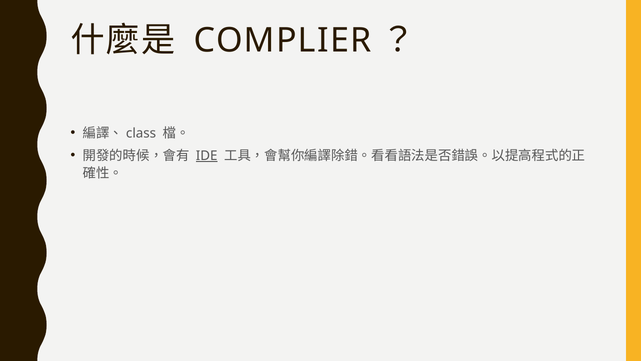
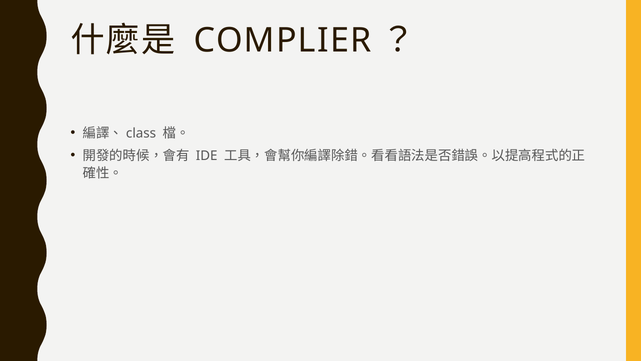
IDE underline: present -> none
